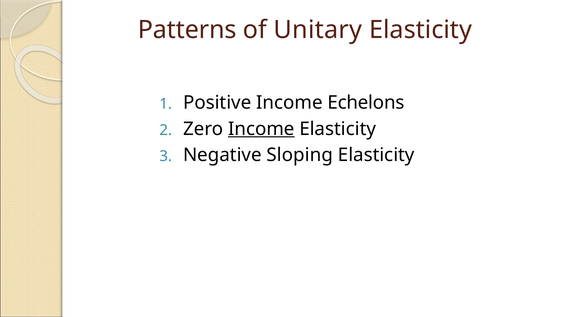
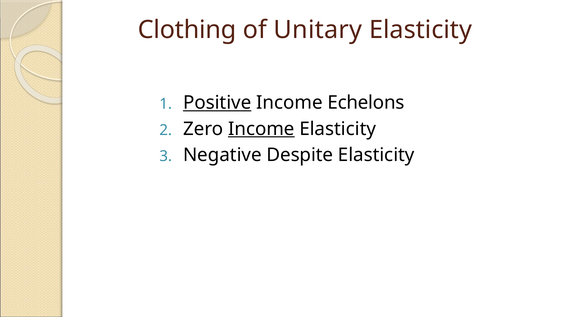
Patterns: Patterns -> Clothing
Positive underline: none -> present
Sloping: Sloping -> Despite
